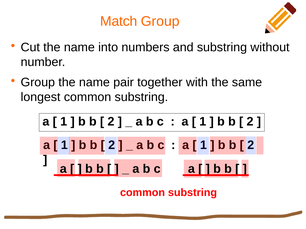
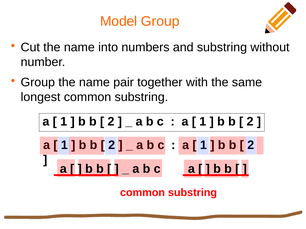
Match: Match -> Model
